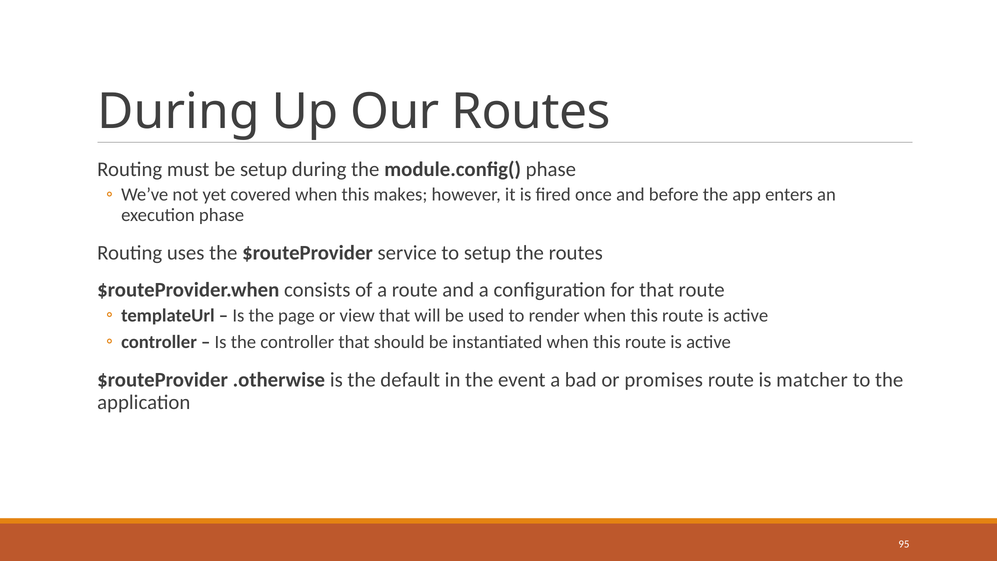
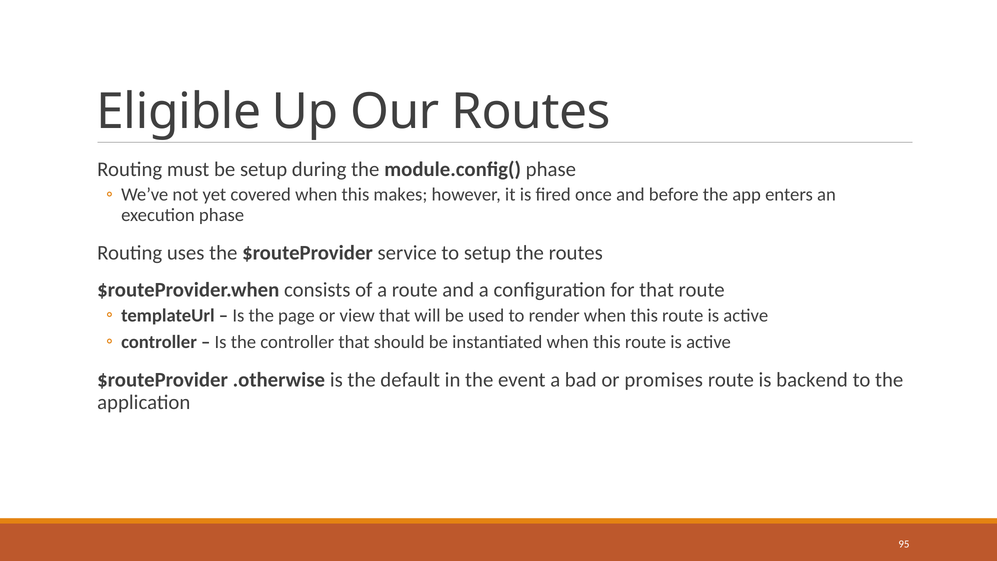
During at (178, 112): During -> Eligible
matcher: matcher -> backend
